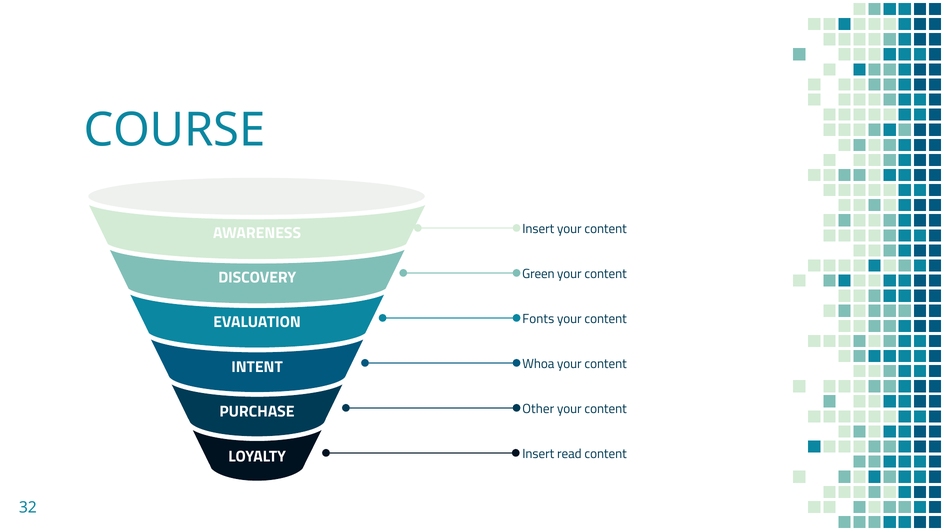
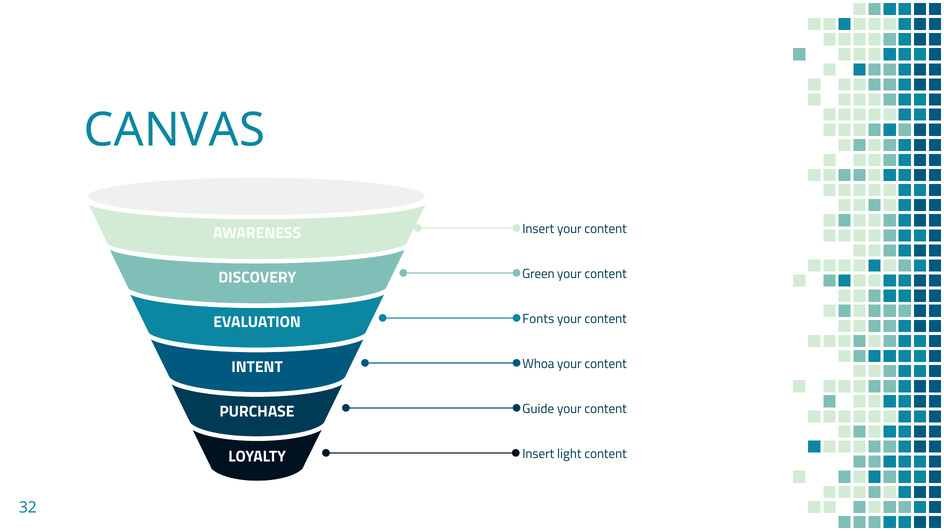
COURSE: COURSE -> CANVAS
Other: Other -> Guide
read: read -> light
